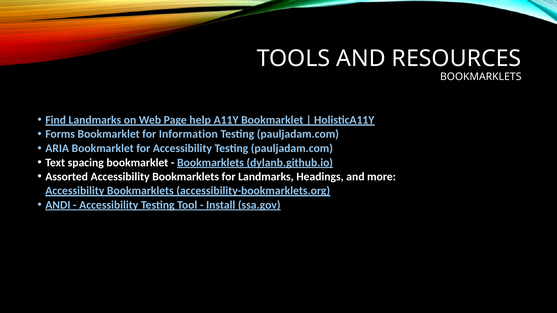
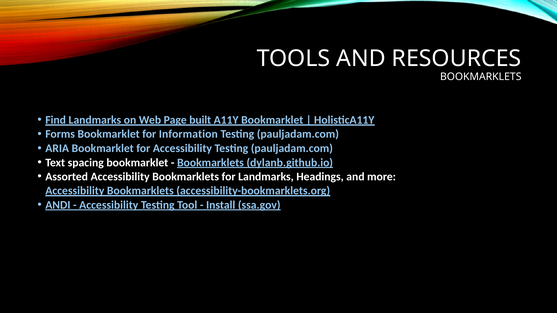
help: help -> built
